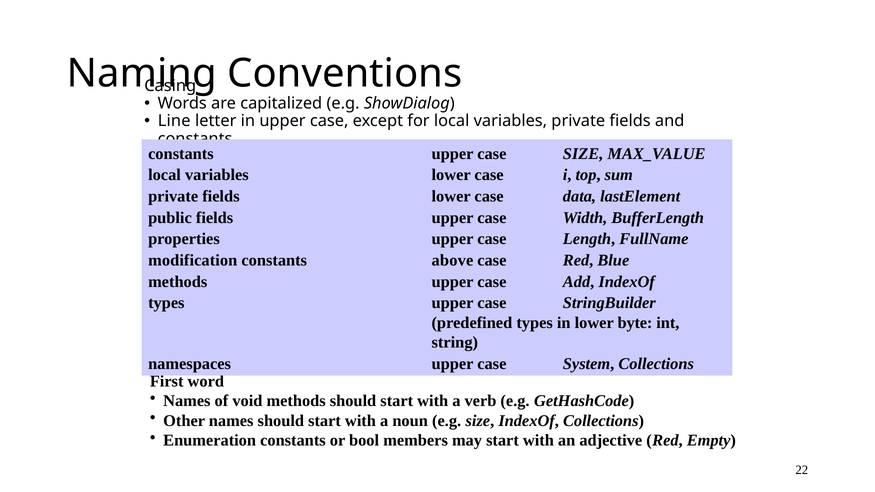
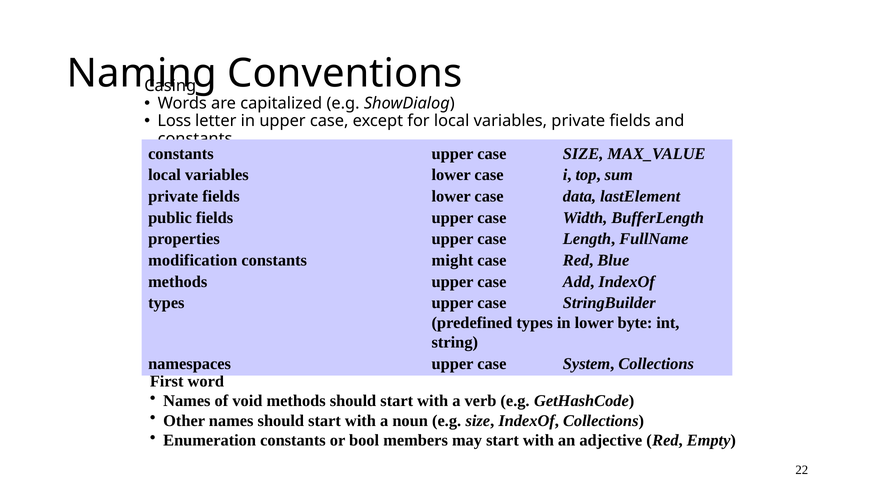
Line: Line -> Loss
above: above -> might
